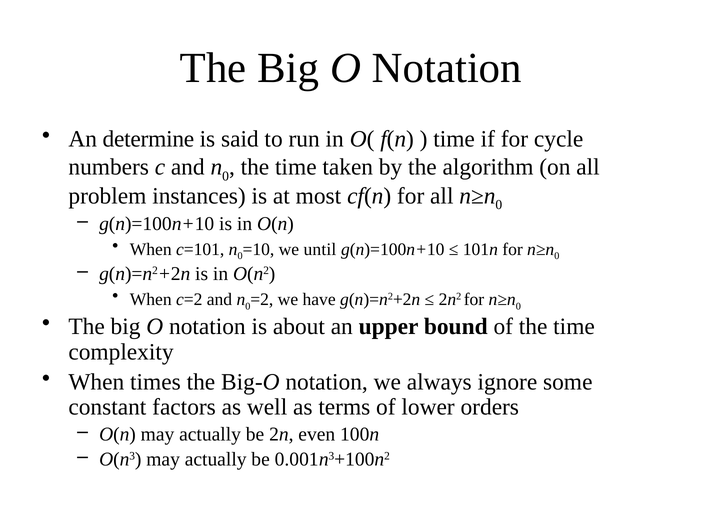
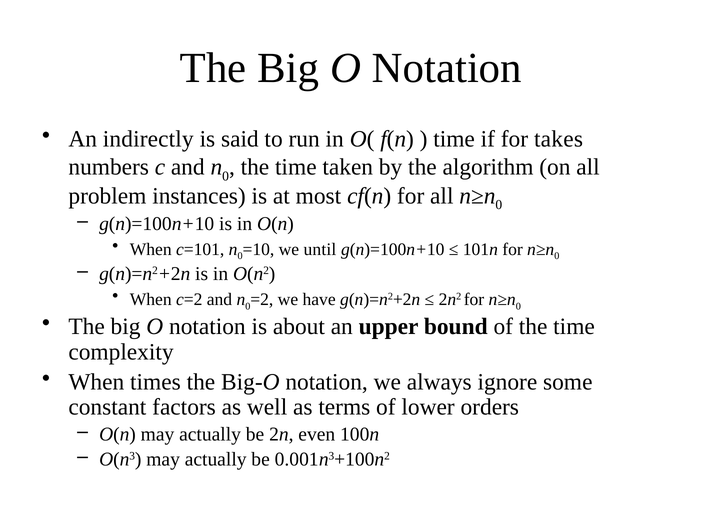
determine: determine -> indirectly
cycle: cycle -> takes
